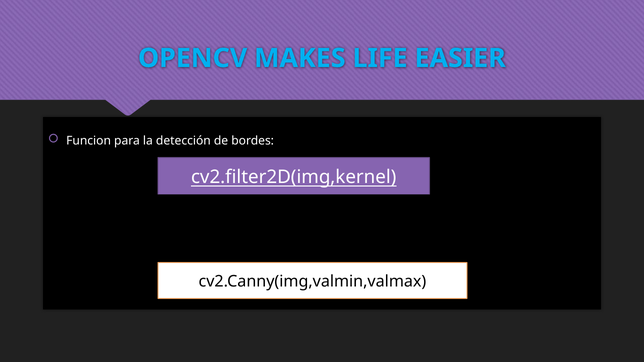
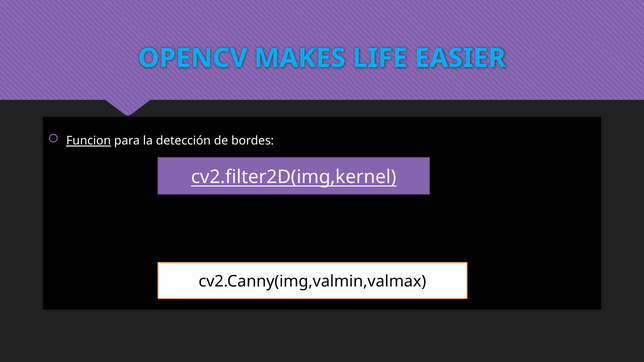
Funcion underline: none -> present
